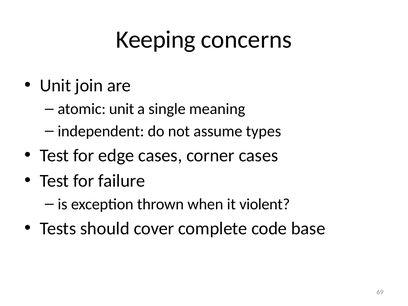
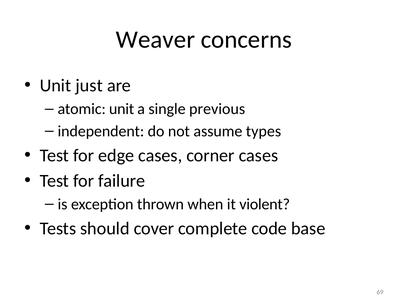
Keeping: Keeping -> Weaver
join: join -> just
meaning: meaning -> previous
